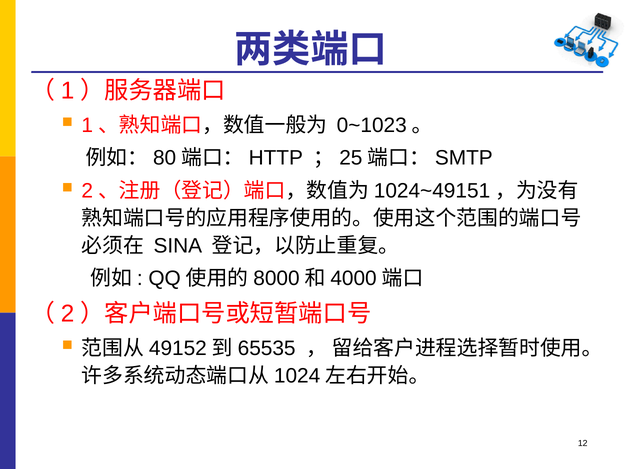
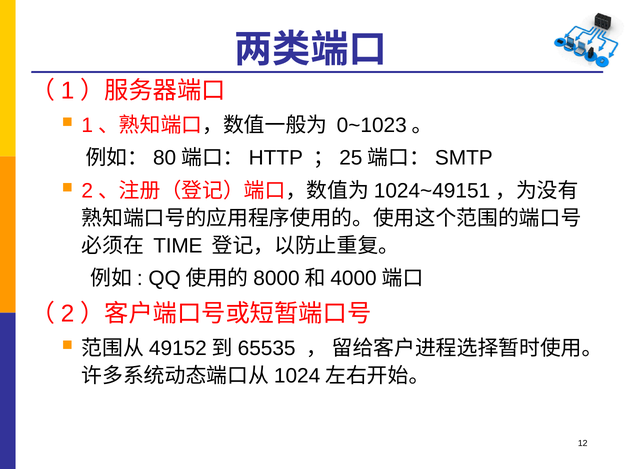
SINA: SINA -> TIME
